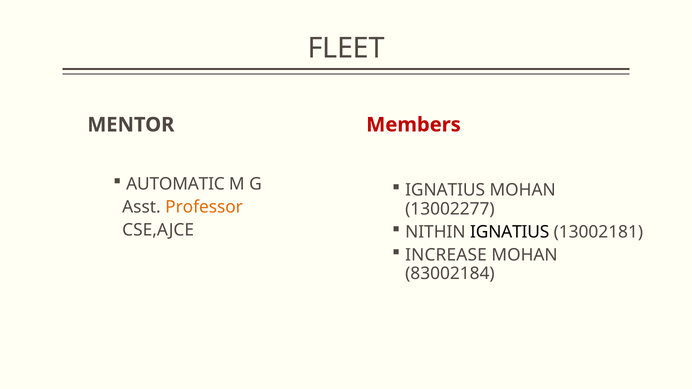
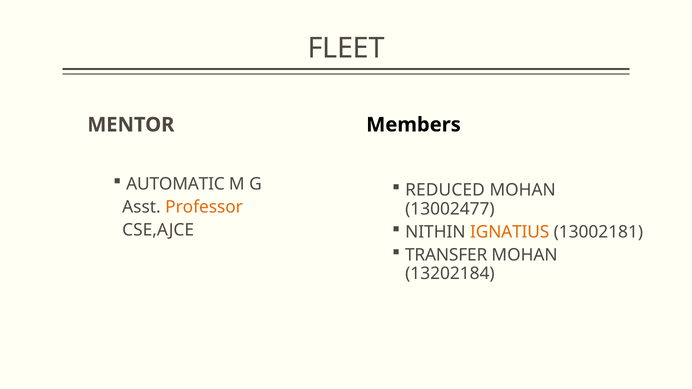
Members colour: red -> black
IGNATIUS at (445, 190): IGNATIUS -> REDUCED
13002277: 13002277 -> 13002477
IGNATIUS at (510, 232) colour: black -> orange
INCREASE: INCREASE -> TRANSFER
83002184: 83002184 -> 13202184
